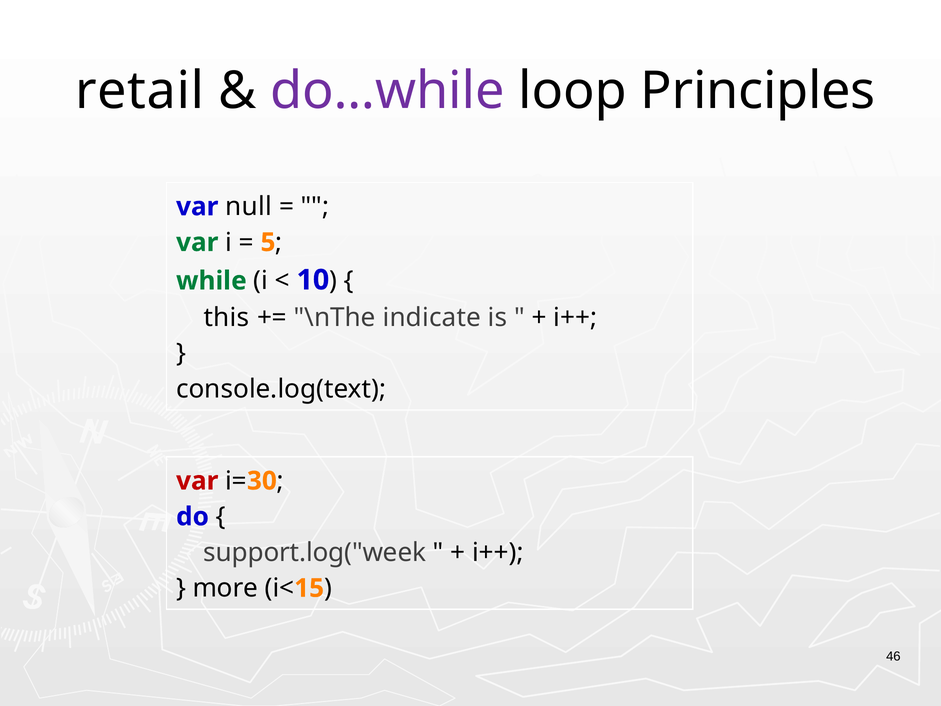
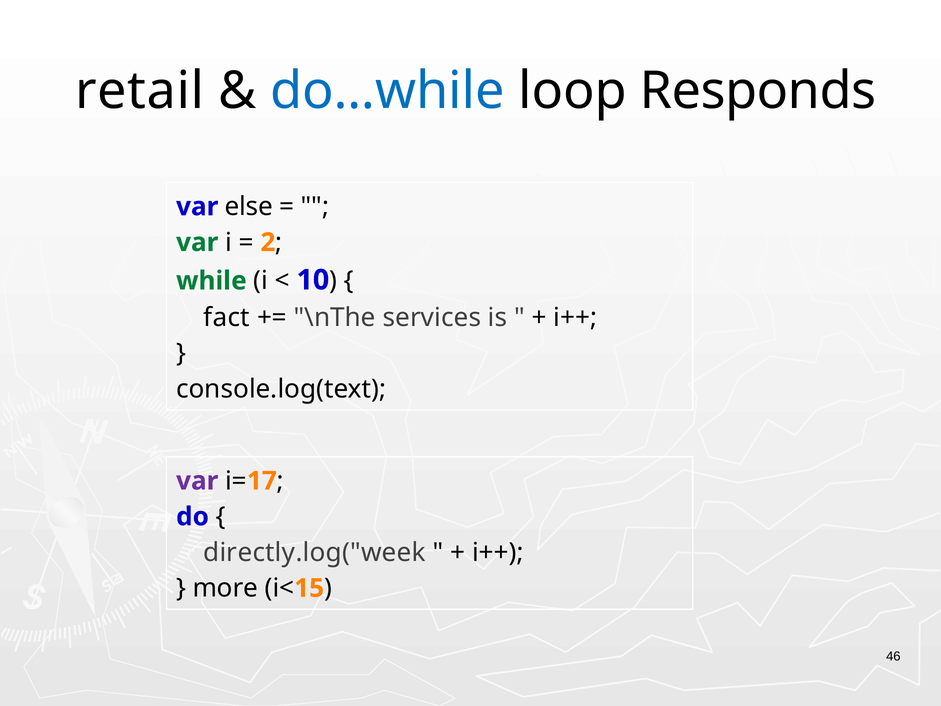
do…while colour: purple -> blue
Principles: Principles -> Responds
null: null -> else
5: 5 -> 2
this: this -> fact
indicate: indicate -> services
var at (197, 481) colour: red -> purple
30: 30 -> 17
support.log("week: support.log("week -> directly.log("week
